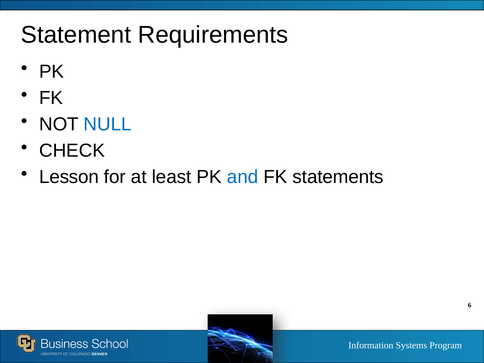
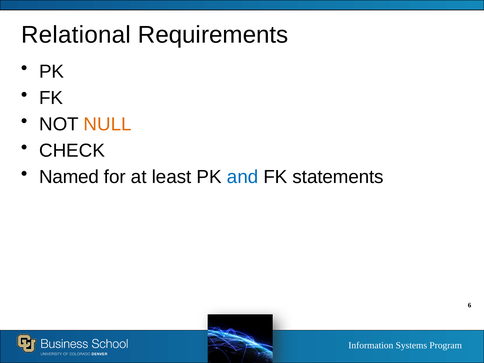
Statement: Statement -> Relational
NULL colour: blue -> orange
Lesson: Lesson -> Named
